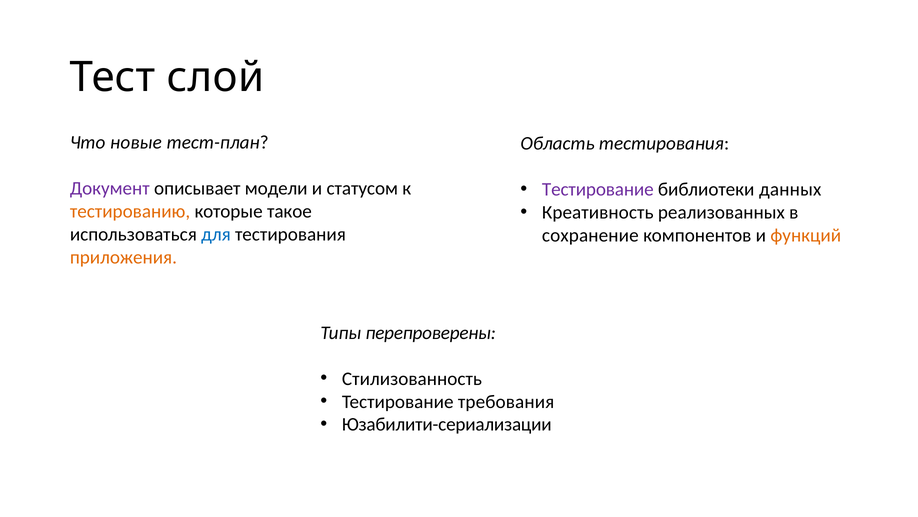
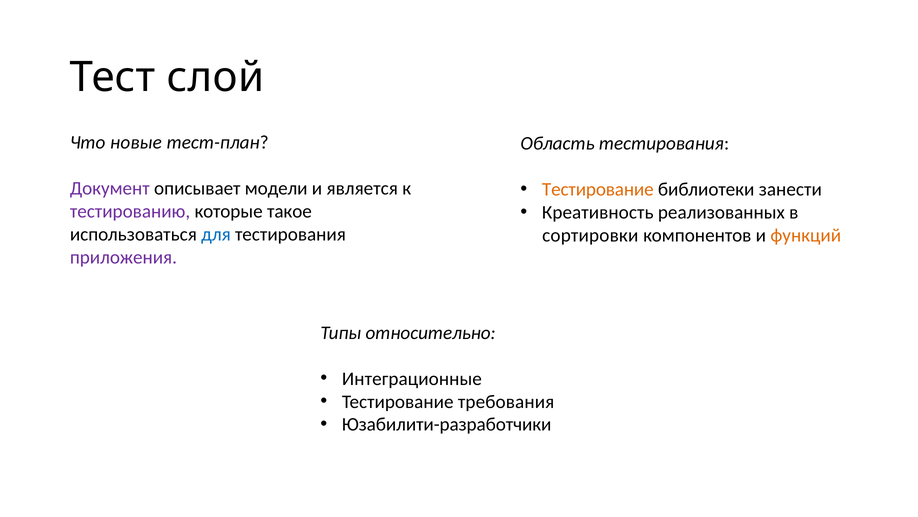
Тестирование at (598, 189) colour: purple -> orange
данных: данных -> занести
статусом: статусом -> является
тестированию colour: orange -> purple
сохранение: сохранение -> сортировки
приложения colour: orange -> purple
перепроверены: перепроверены -> относительно
Стилизованность: Стилизованность -> Интеграционные
Юзабилити-сериализации: Юзабилити-сериализации -> Юзабилити-разработчики
